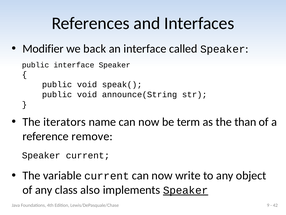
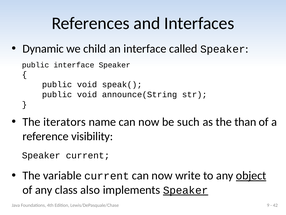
Modifier: Modifier -> Dynamic
back: back -> child
term: term -> such
remove: remove -> visibility
object underline: none -> present
